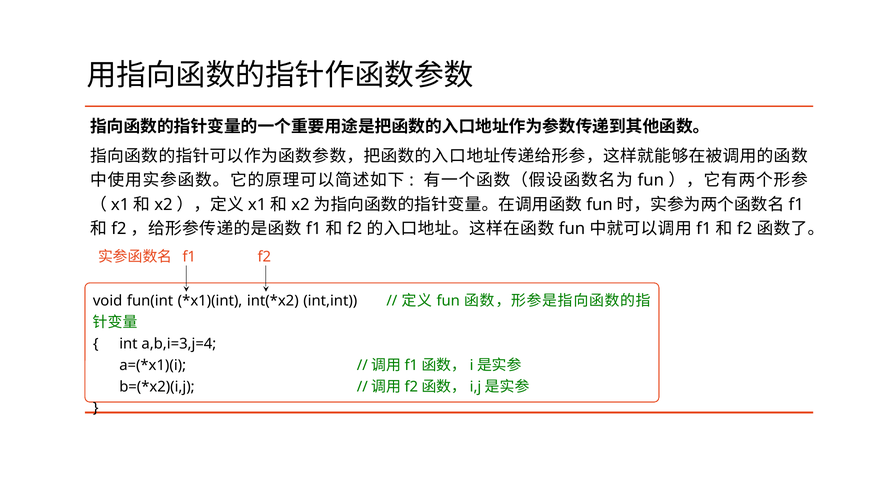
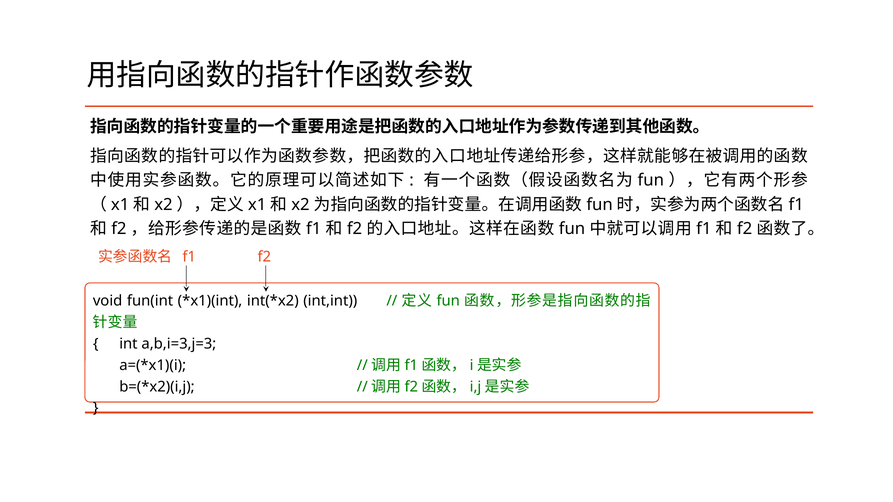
a,b,i=3,j=4: a,b,i=3,j=4 -> a,b,i=3,j=3
